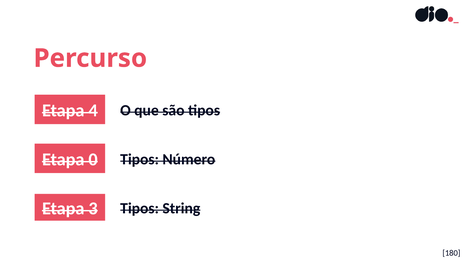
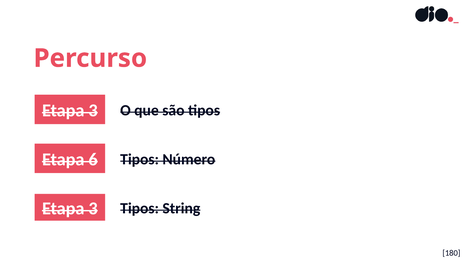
4 at (93, 111): 4 -> 3
0: 0 -> 6
